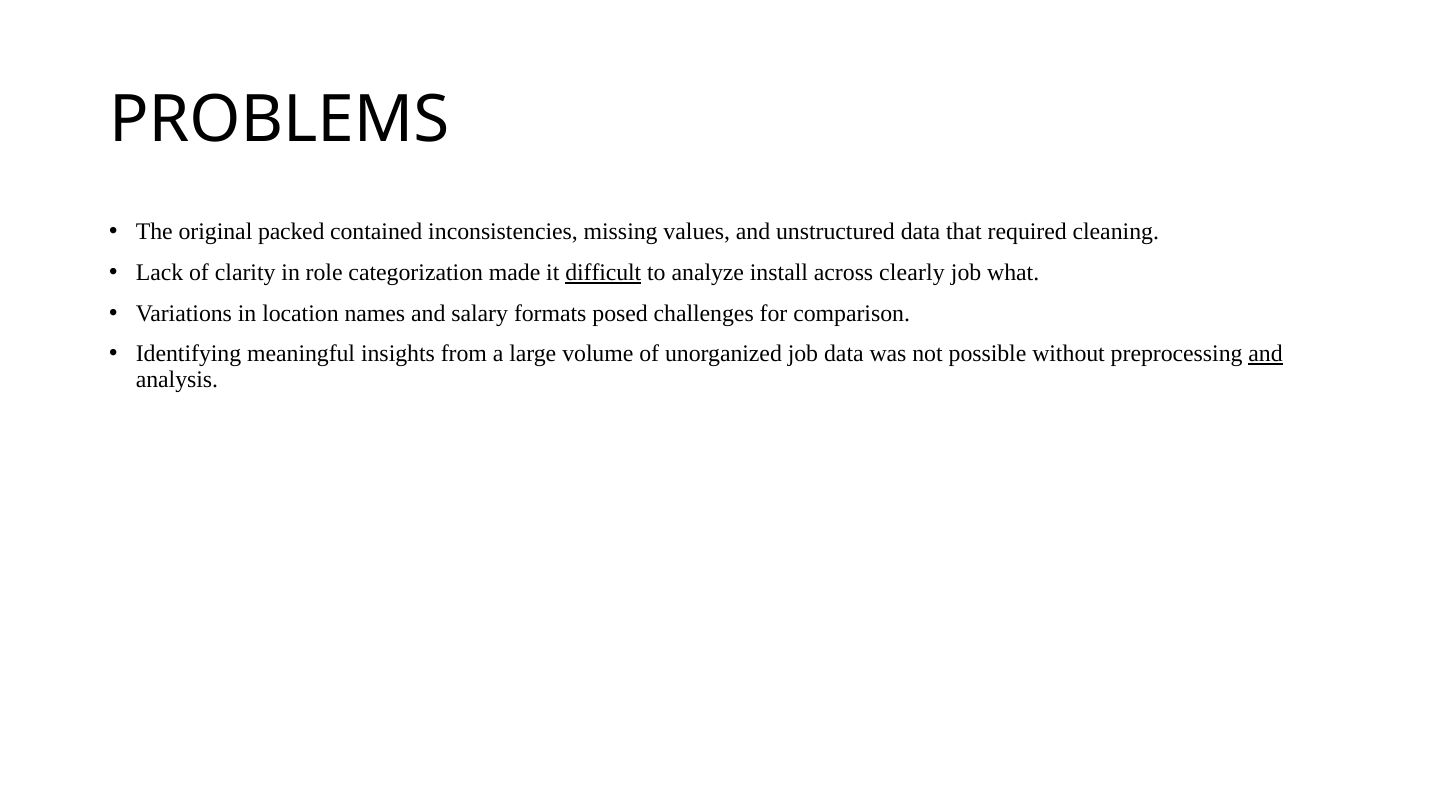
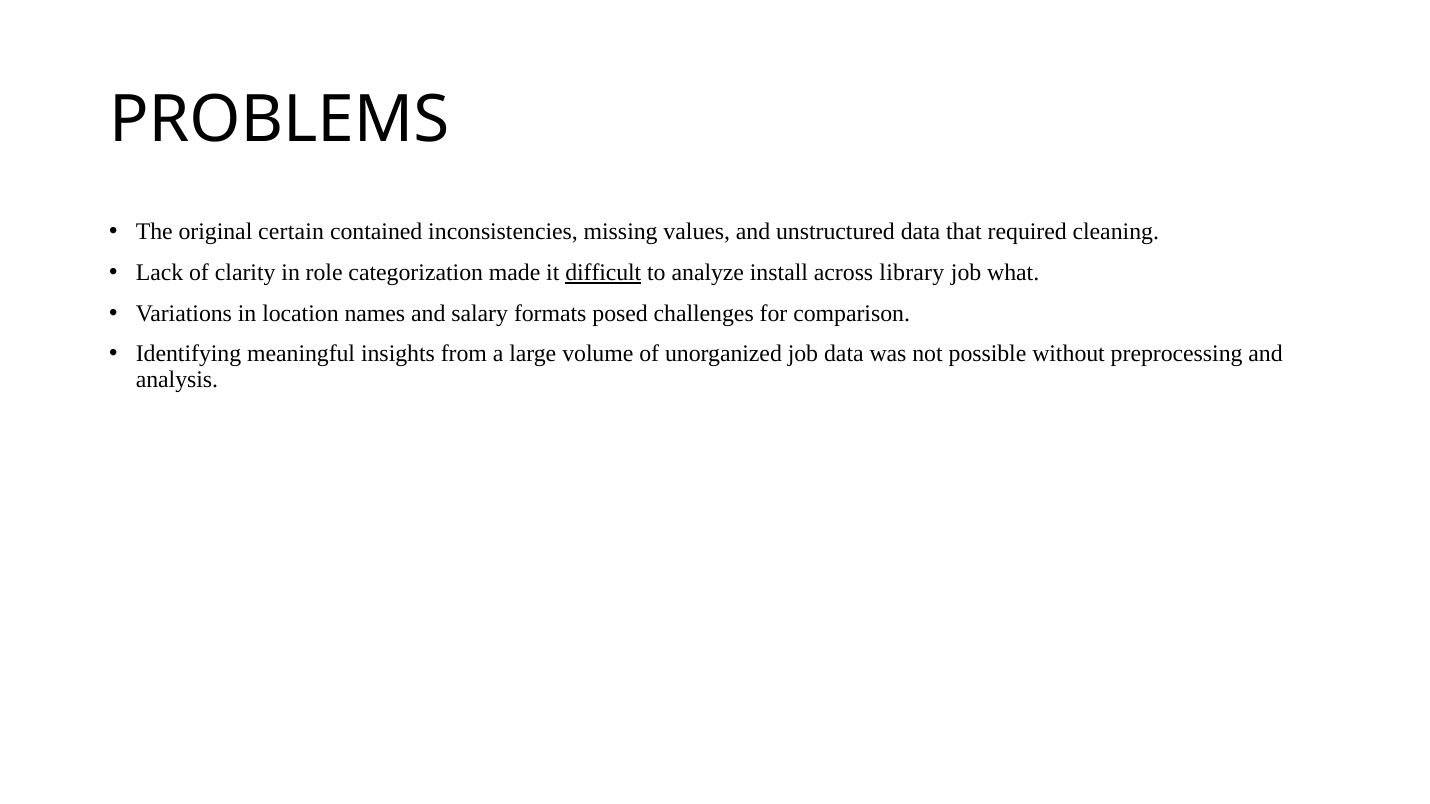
packed: packed -> certain
clearly: clearly -> library
and at (1266, 354) underline: present -> none
